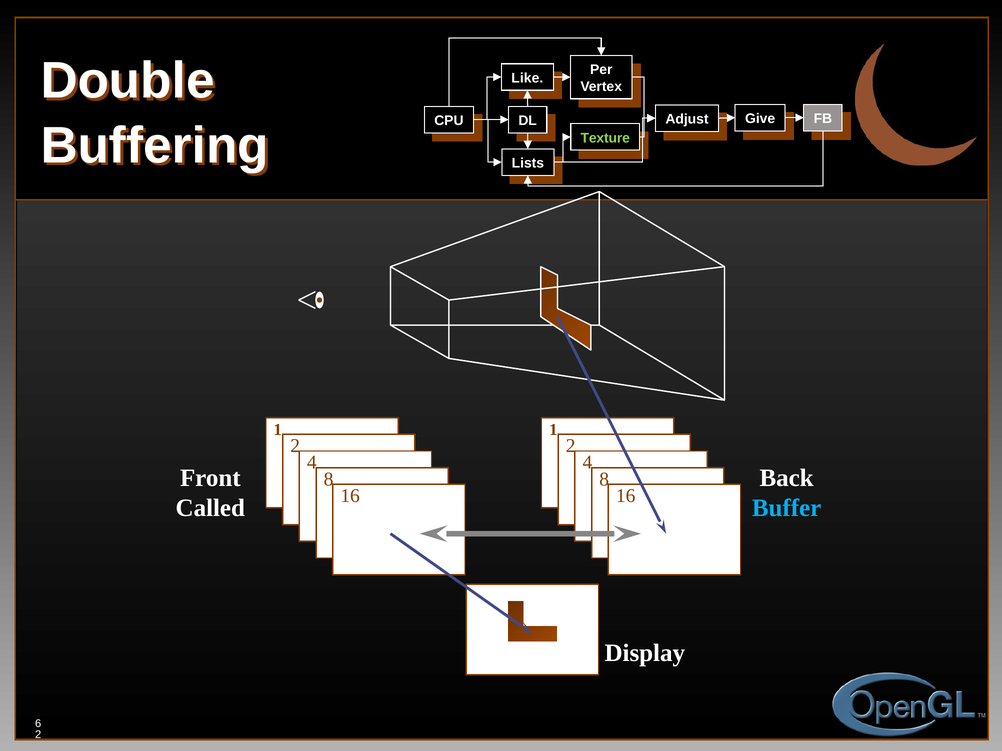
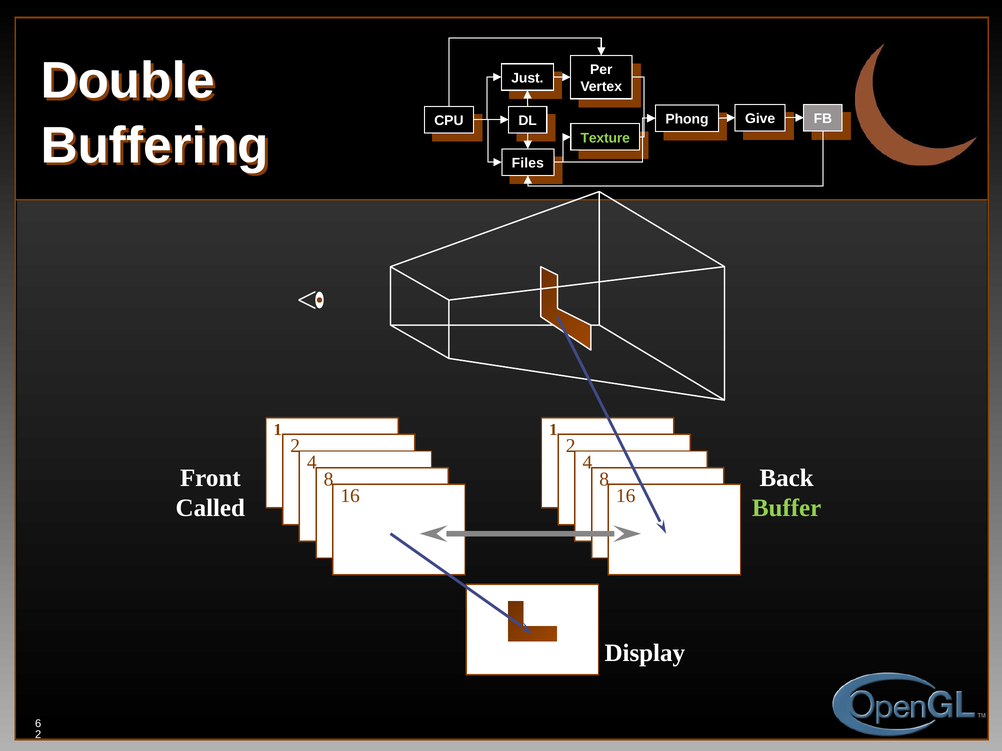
Like: Like -> Just
Adjust: Adjust -> Phong
Lists: Lists -> Files
Buffer colour: light blue -> light green
